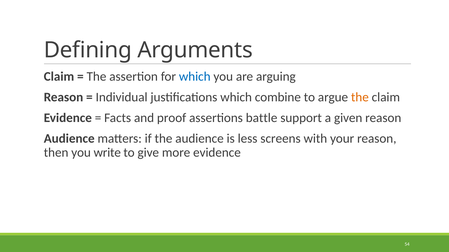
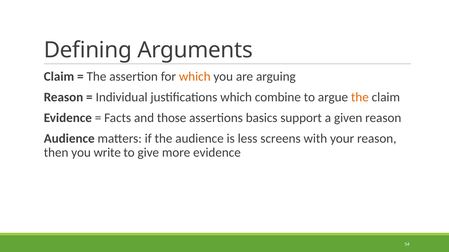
which at (195, 77) colour: blue -> orange
proof: proof -> those
battle: battle -> basics
